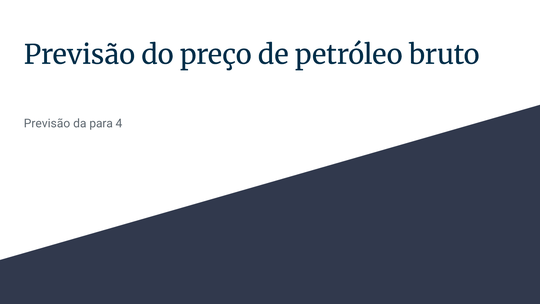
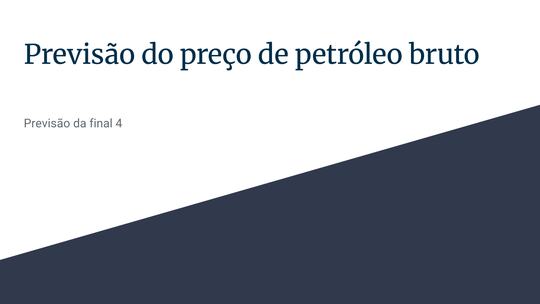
para: para -> final
